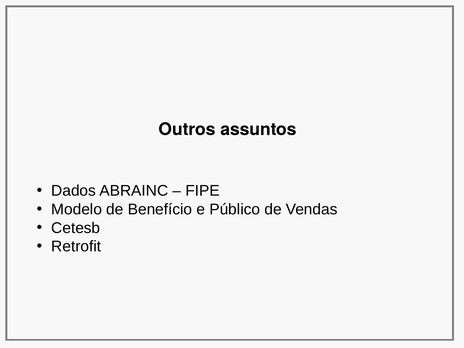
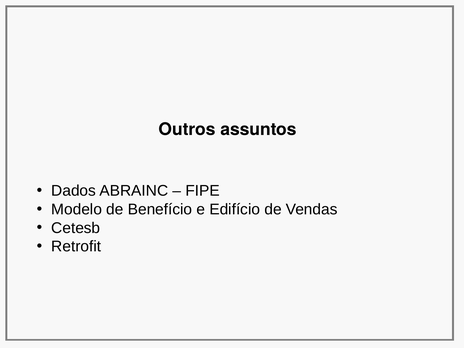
Público: Público -> Edifício
